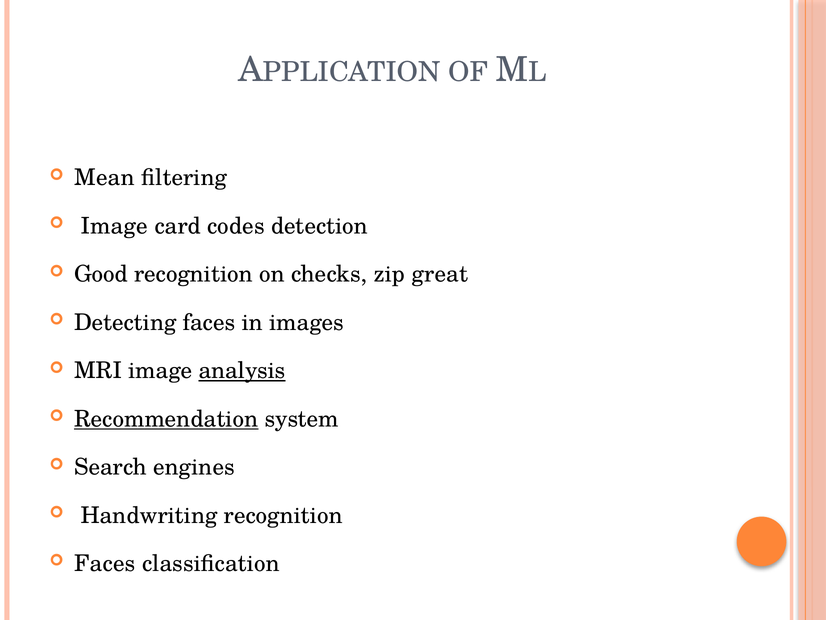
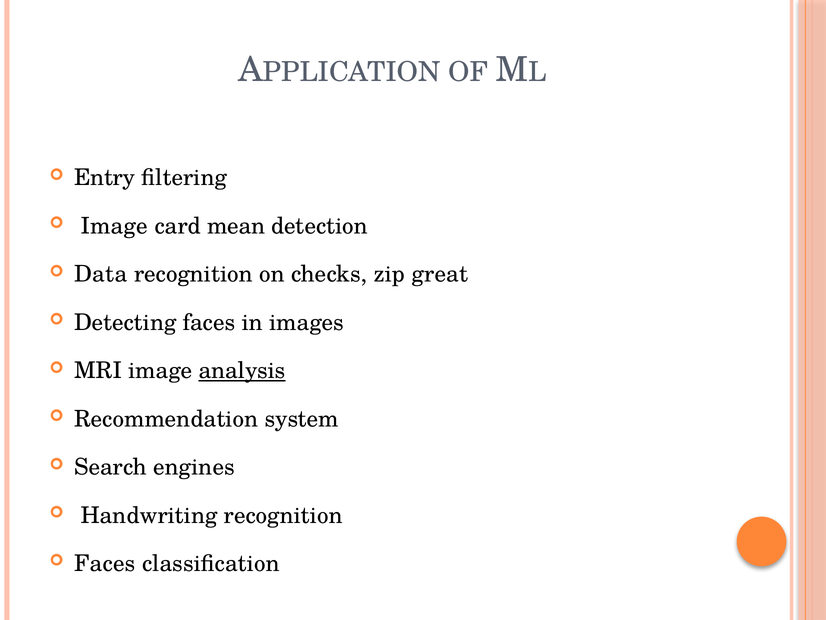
Mean: Mean -> Entry
codes: codes -> mean
Good: Good -> Data
Recommendation underline: present -> none
